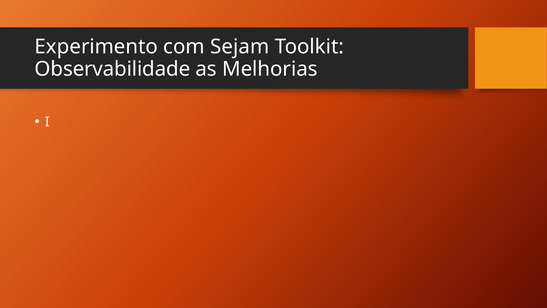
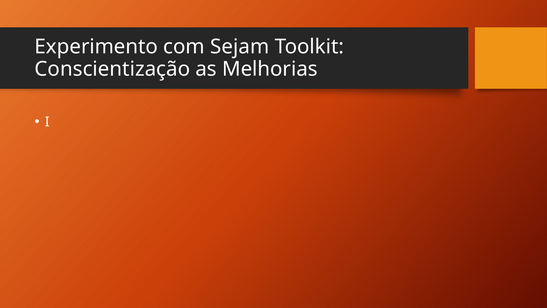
Observabilidade: Observabilidade -> Conscientização
